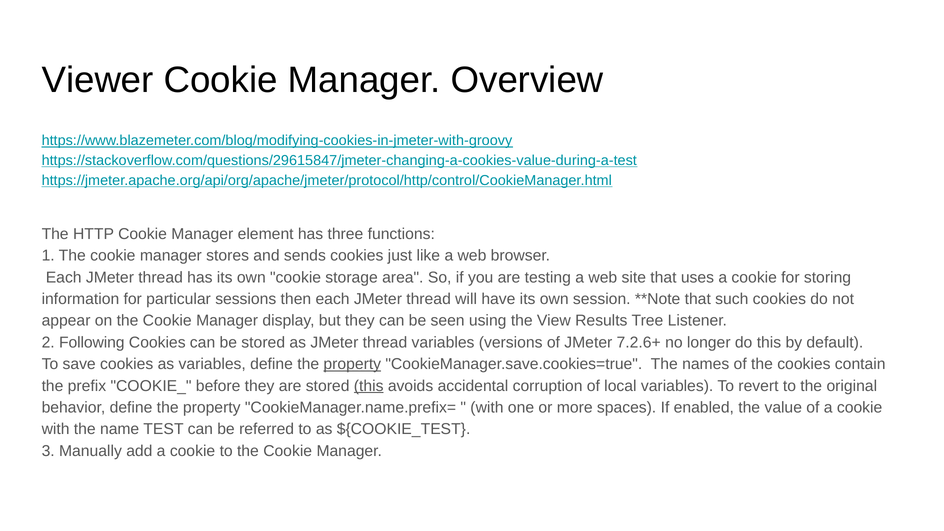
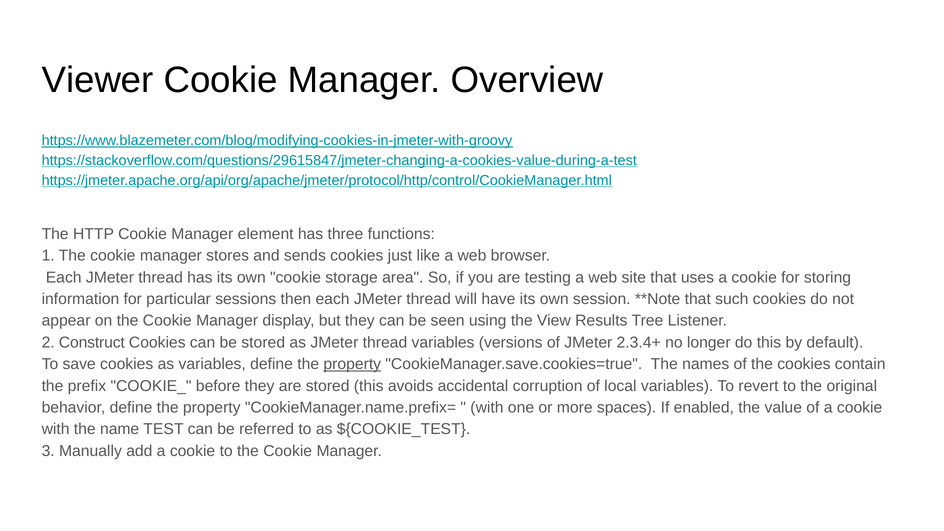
Following: Following -> Construct
7.2.6+: 7.2.6+ -> 2.3.4+
this at (369, 386) underline: present -> none
